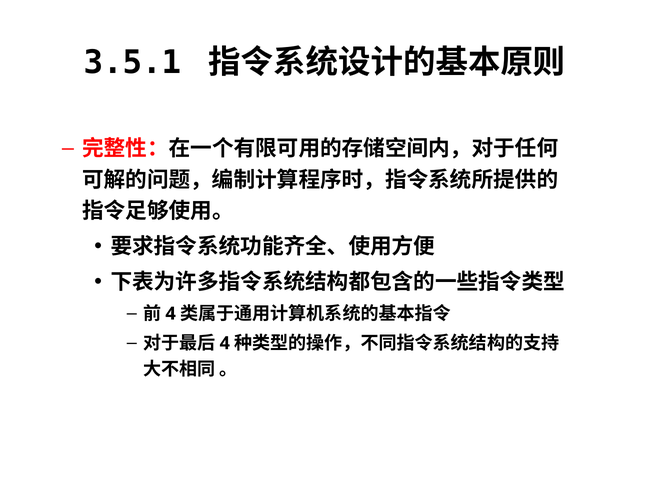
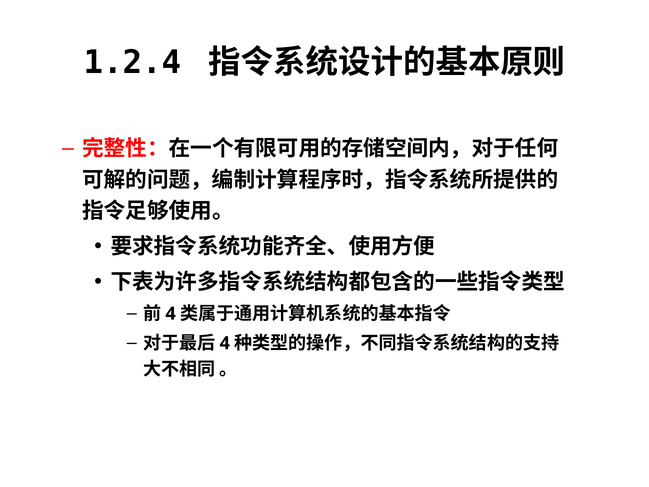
3.5.1: 3.5.1 -> 1.2.4
